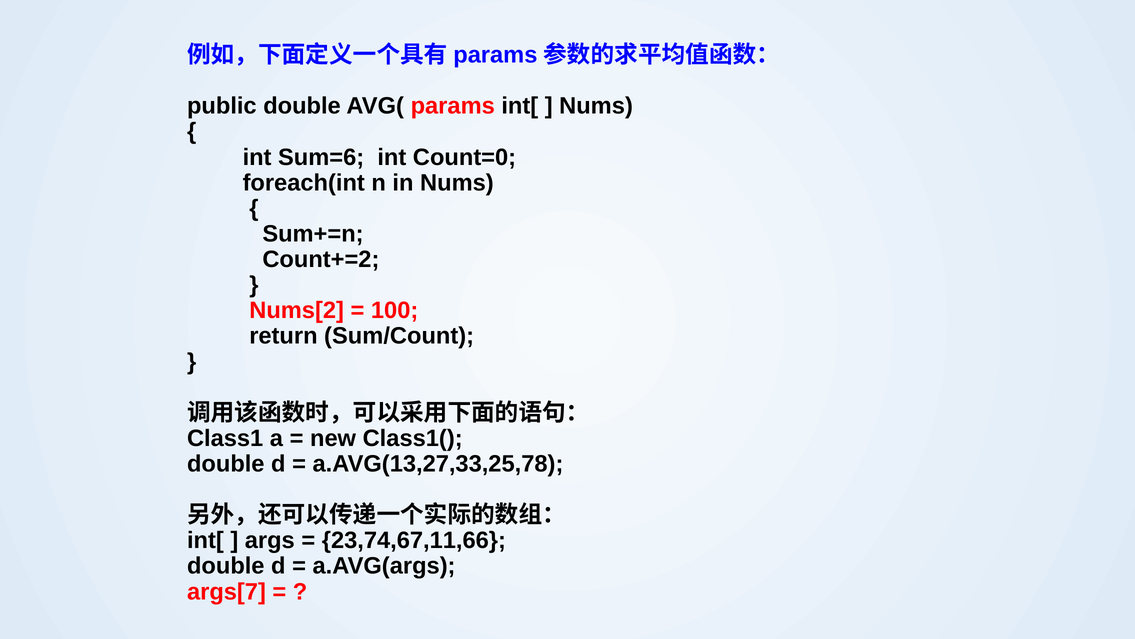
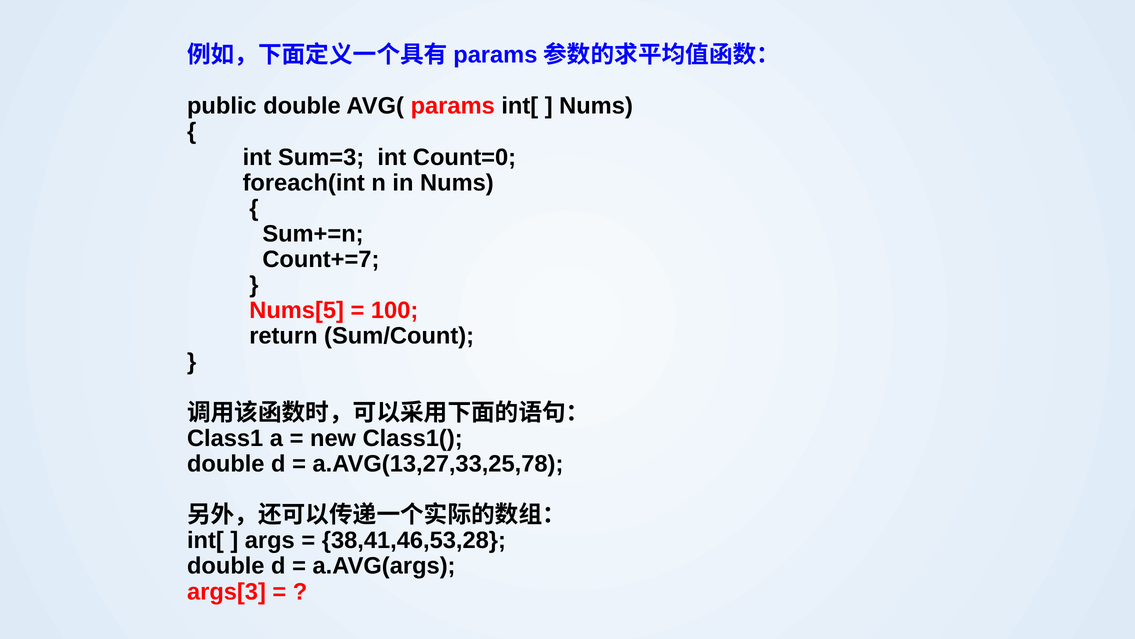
Sum=6: Sum=6 -> Sum=3
Count+=2: Count+=2 -> Count+=7
Nums[2: Nums[2 -> Nums[5
23,74,67,11,66: 23,74,67,11,66 -> 38,41,46,53,28
args[7: args[7 -> args[3
